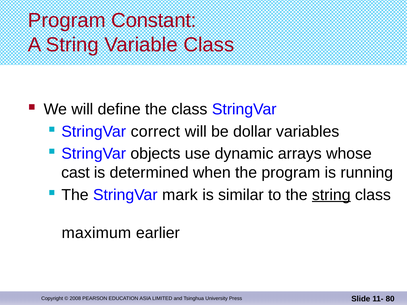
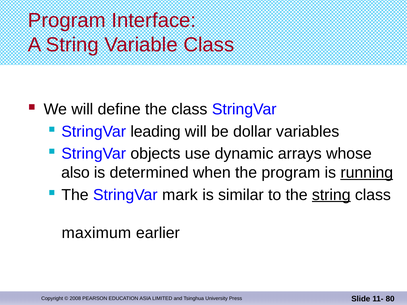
Constant: Constant -> Interface
correct: correct -> leading
cast: cast -> also
running underline: none -> present
